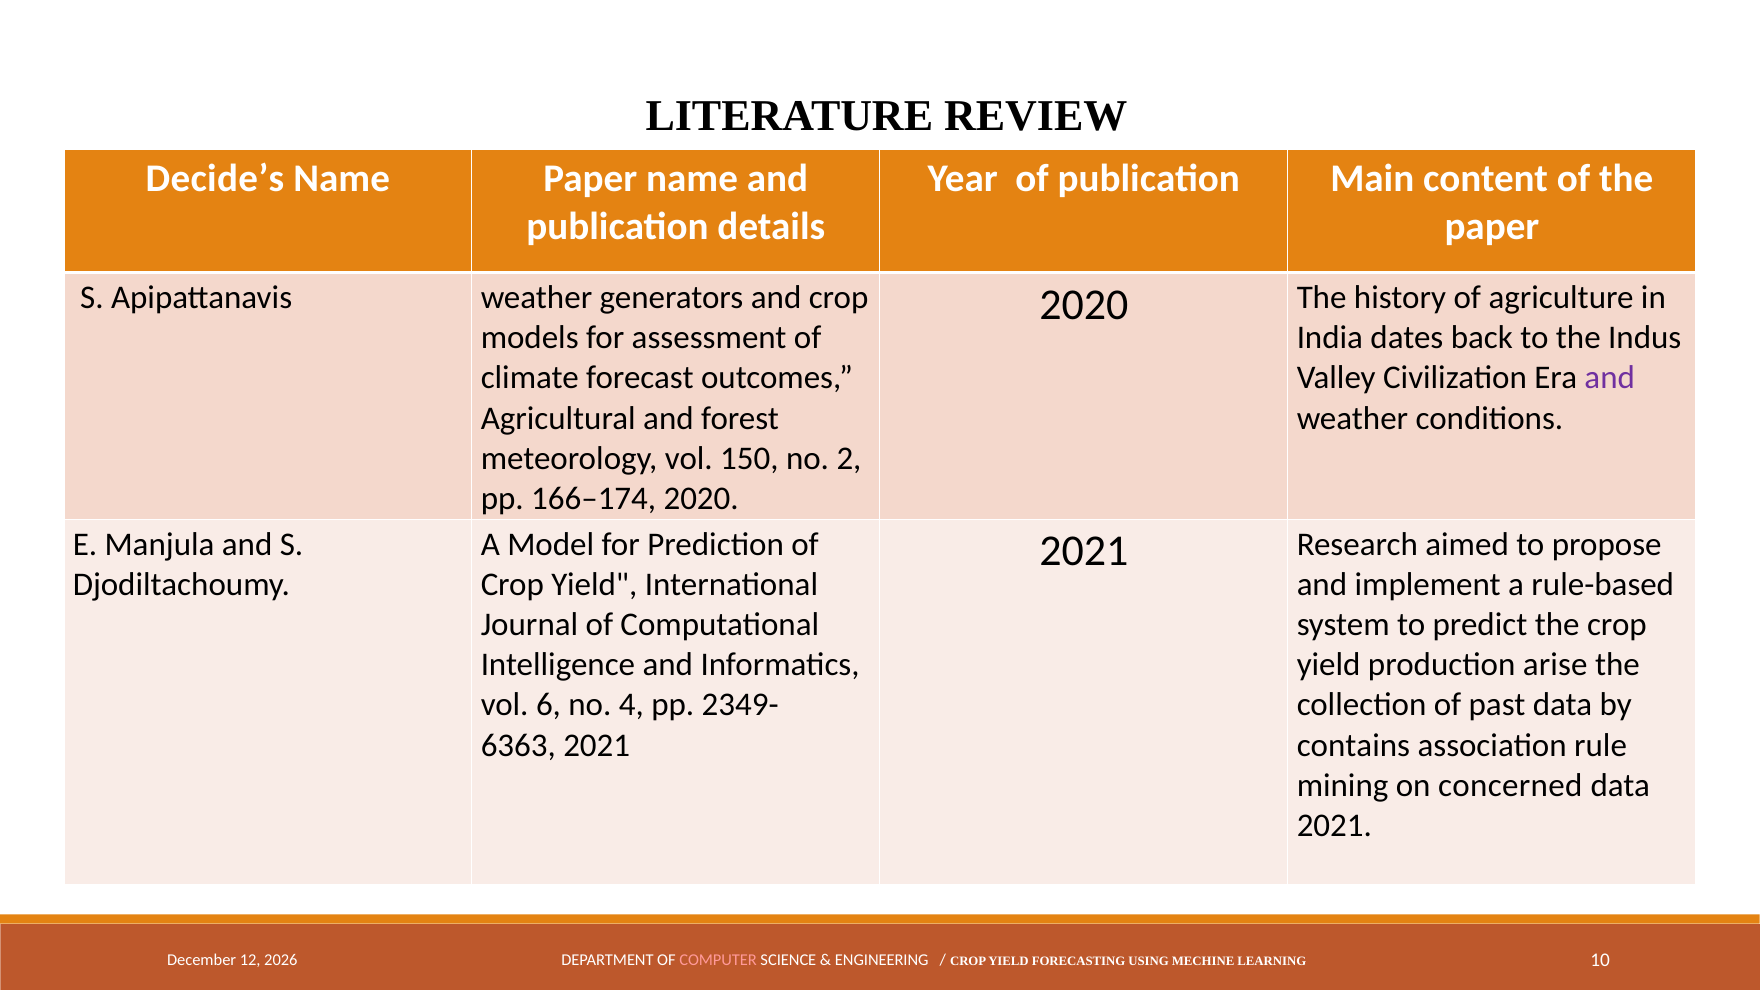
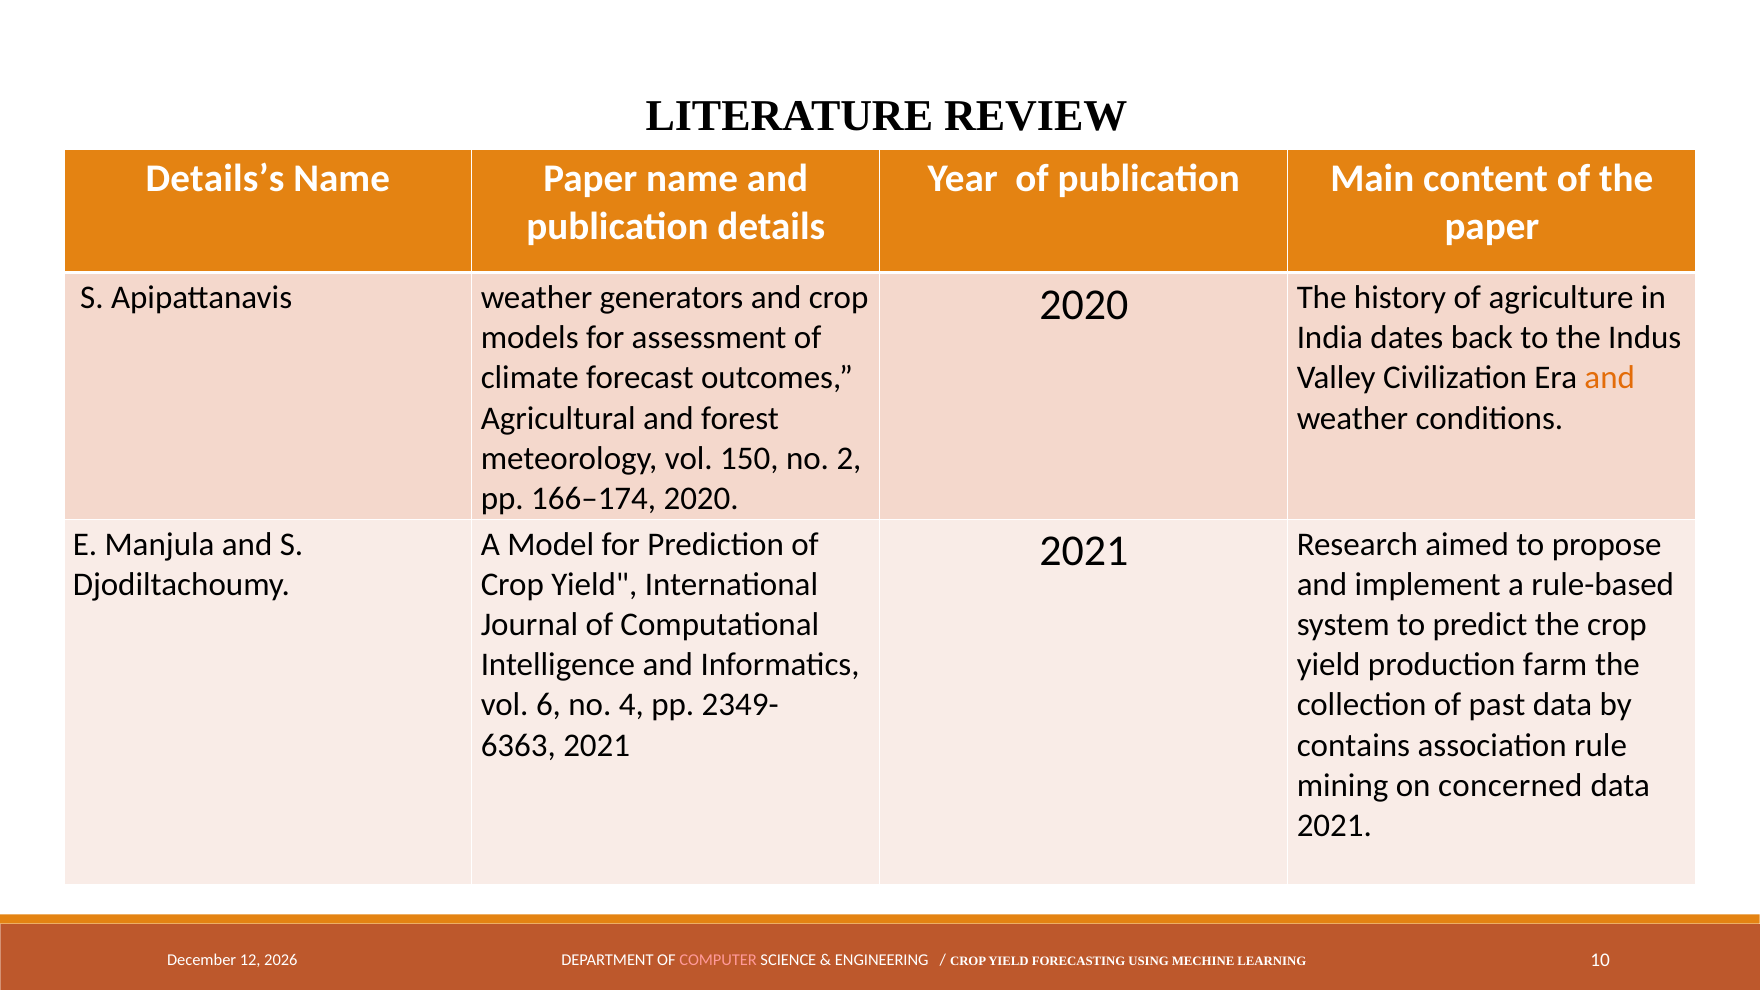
Decide’s: Decide’s -> Details’s
and at (1610, 378) colour: purple -> orange
arise: arise -> farm
